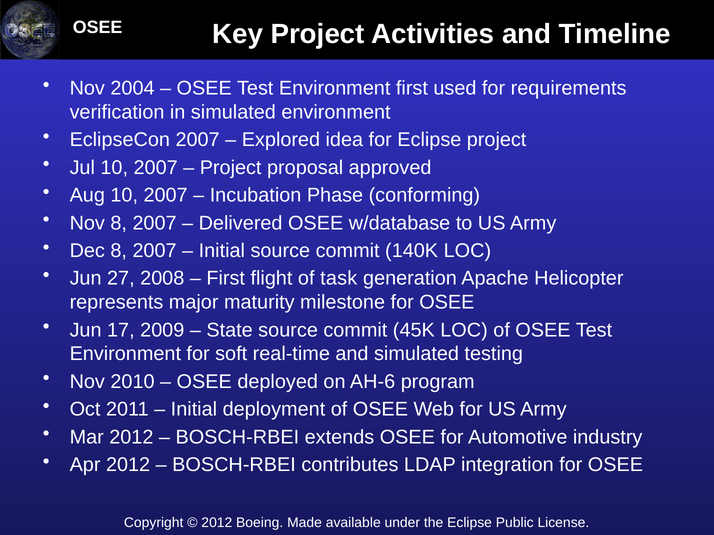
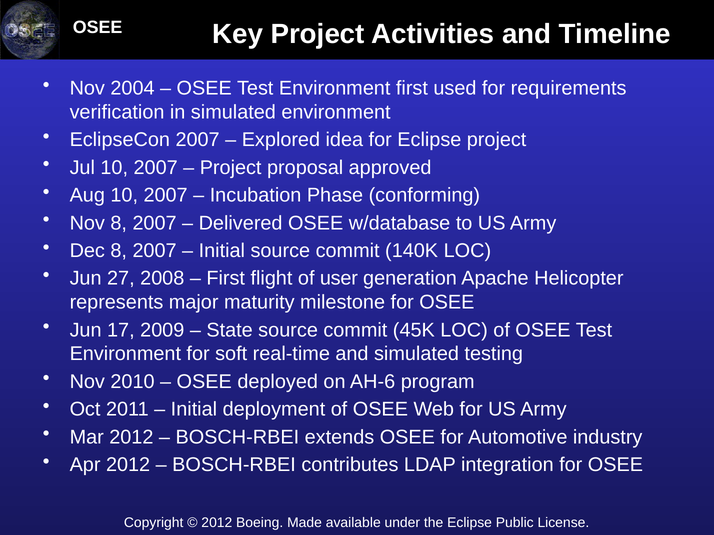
task: task -> user
